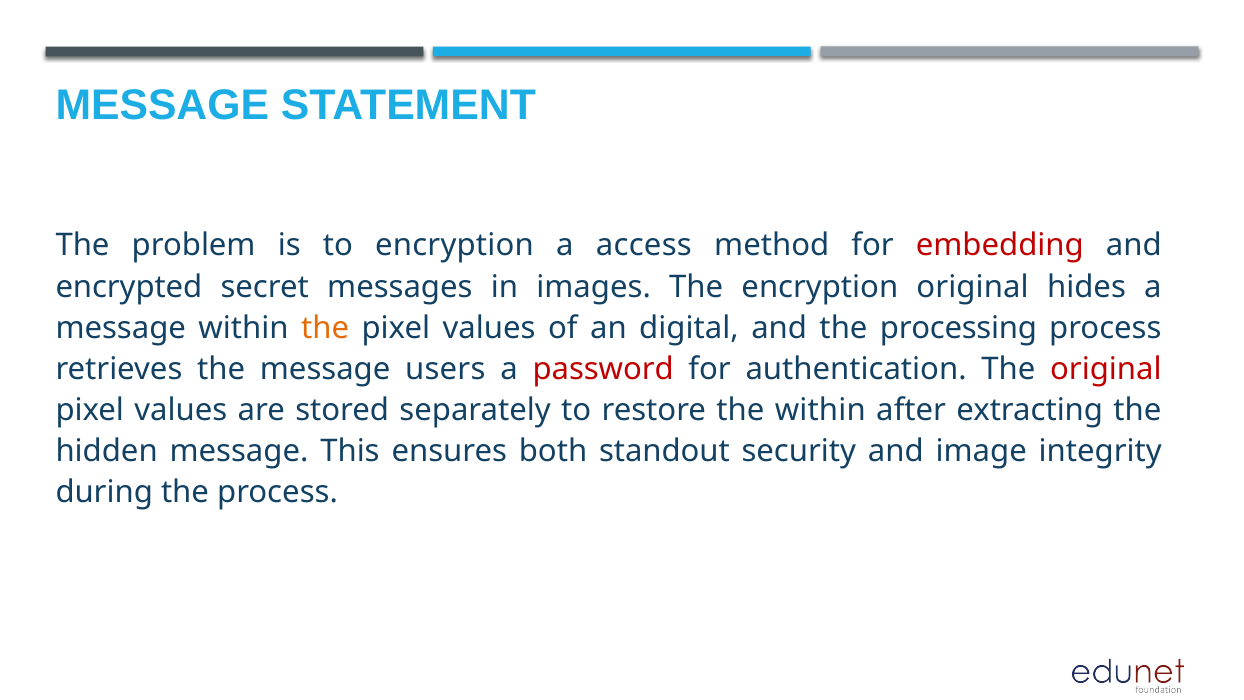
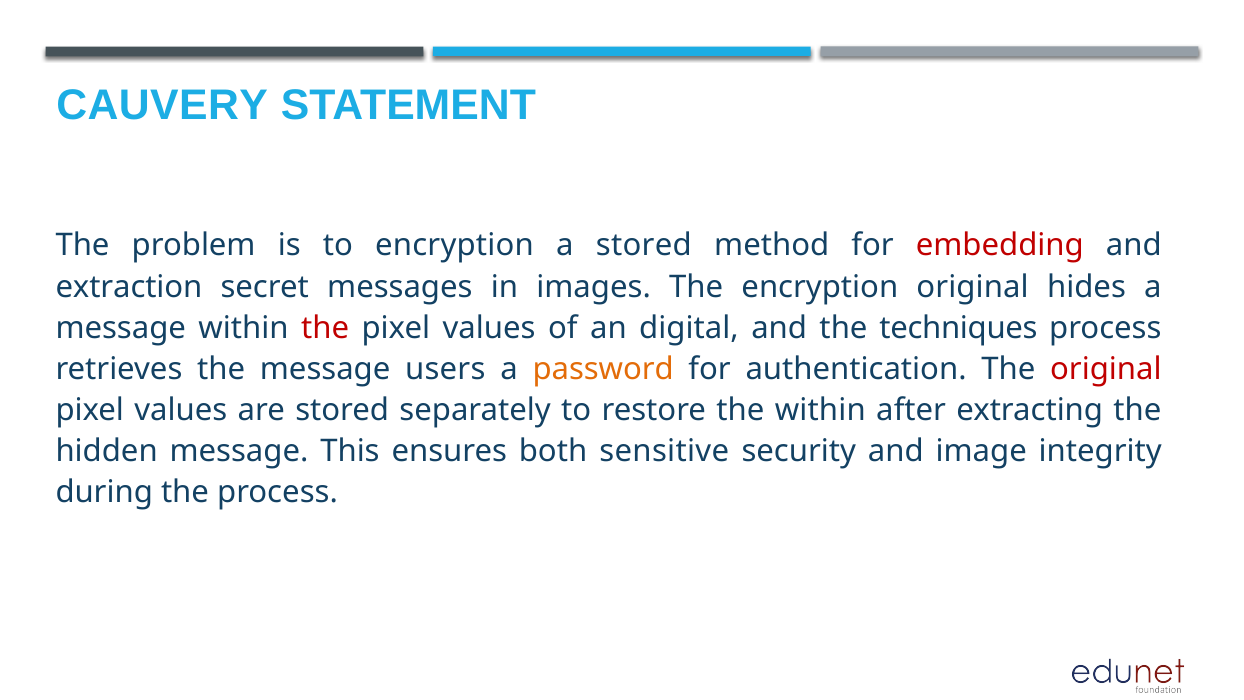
MESSAGE at (162, 105): MESSAGE -> CAUVERY
a access: access -> stored
encrypted: encrypted -> extraction
the at (325, 328) colour: orange -> red
processing: processing -> techniques
password colour: red -> orange
standout: standout -> sensitive
